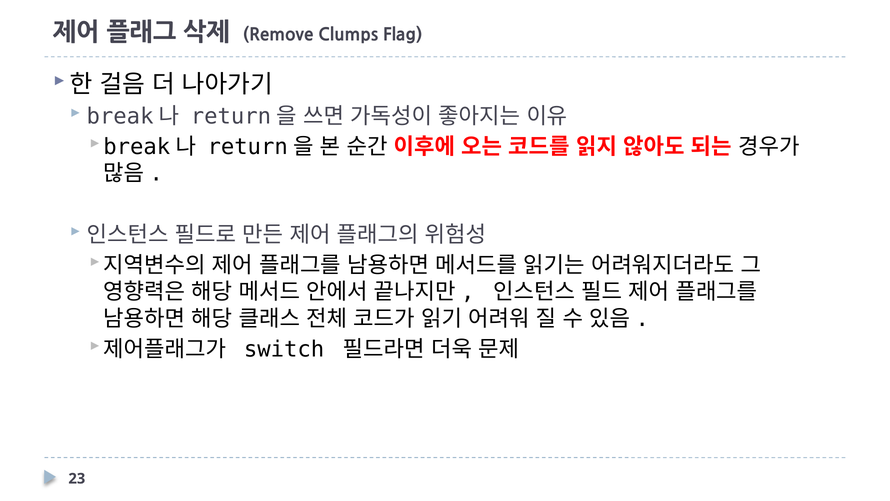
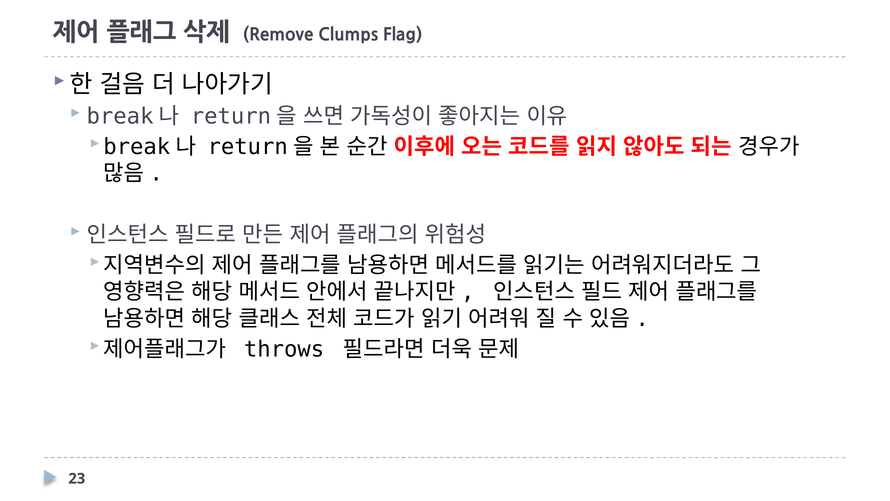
switch: switch -> throws
